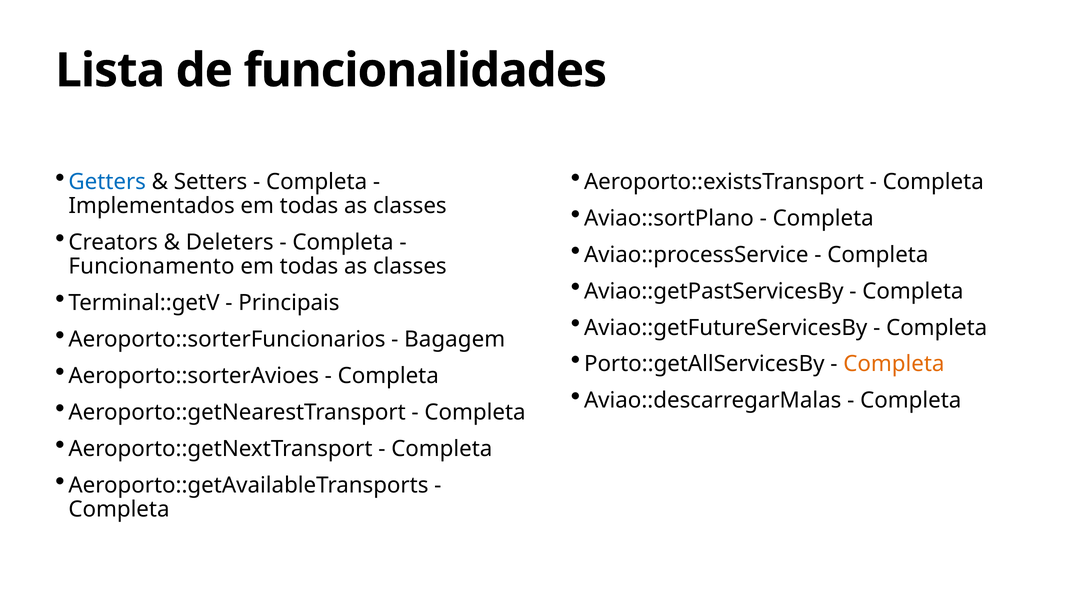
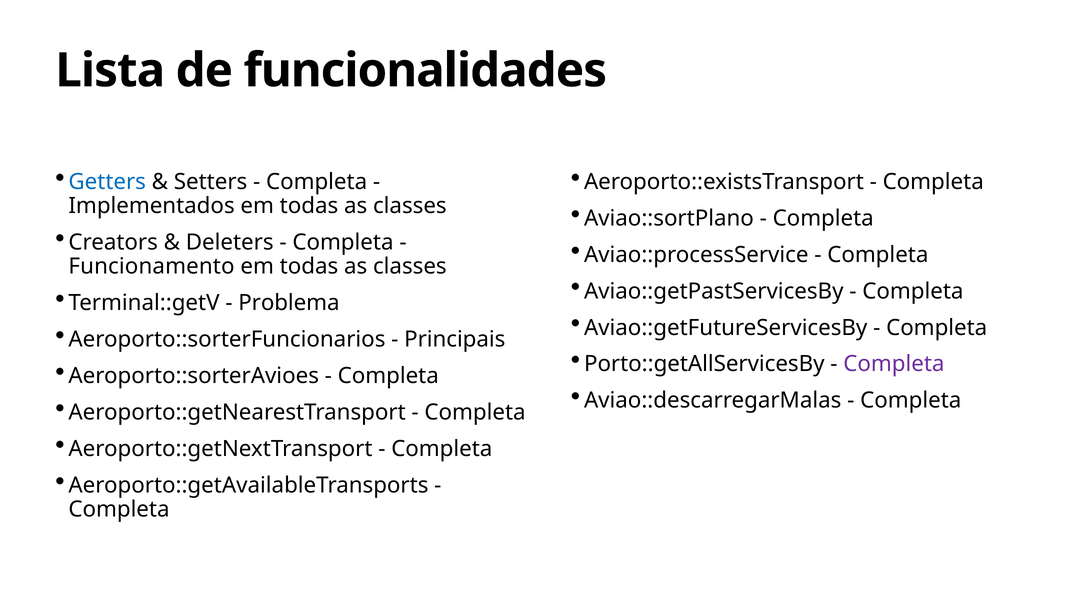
Principais: Principais -> Problema
Bagagem: Bagagem -> Principais
Completa at (894, 364) colour: orange -> purple
